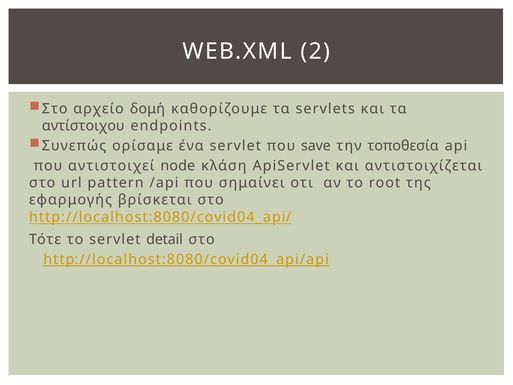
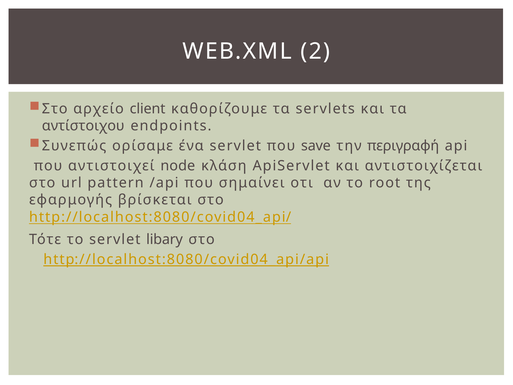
δομή: δομή -> client
τοποθεσία: τοποθεσία -> περιγραφή
detail: detail -> libary
